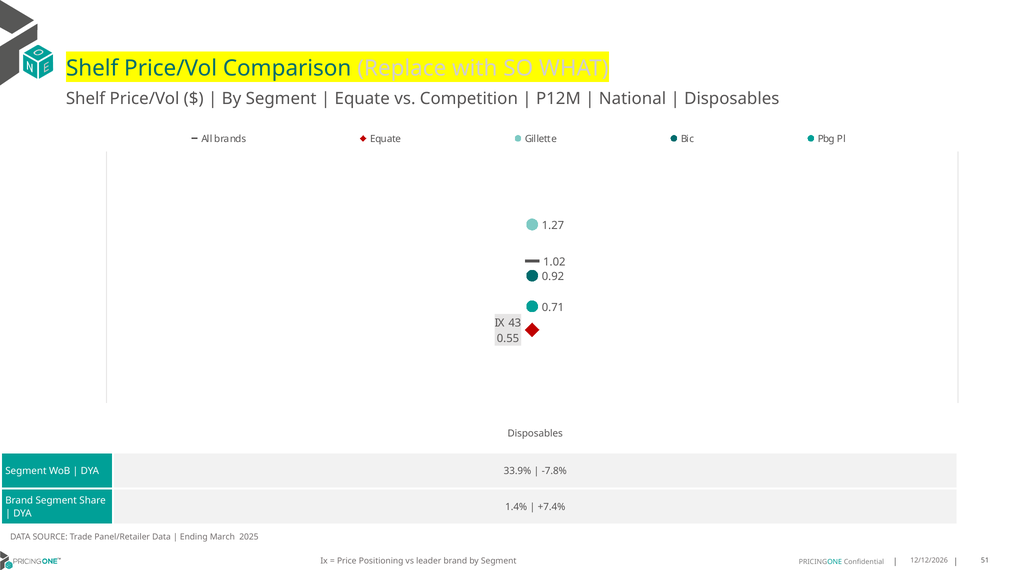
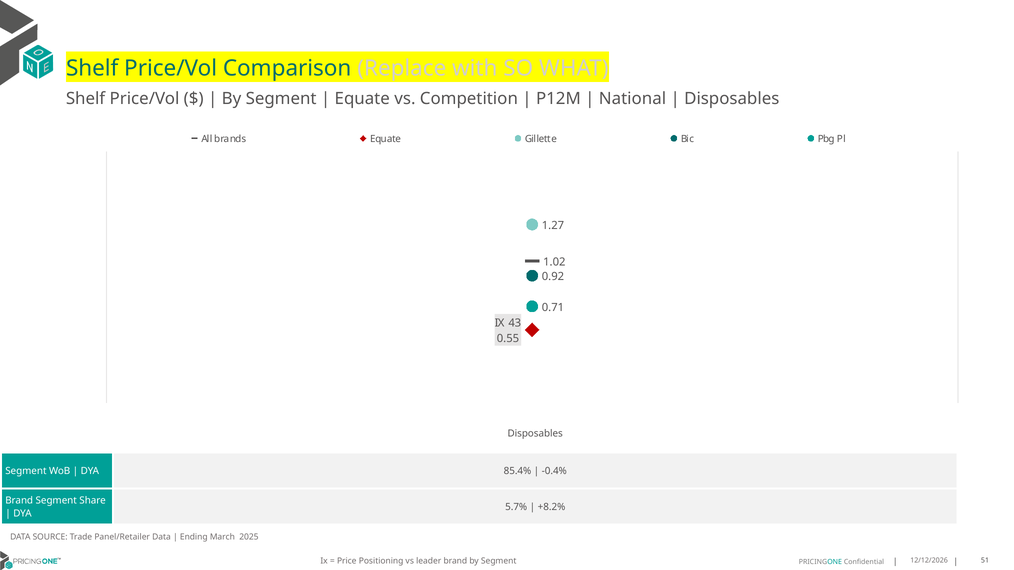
33.9%: 33.9% -> 85.4%
-7.8%: -7.8% -> -0.4%
1.4%: 1.4% -> 5.7%
+7.4%: +7.4% -> +8.2%
